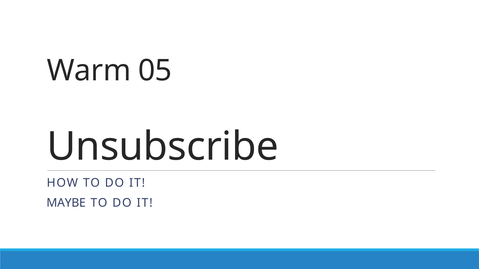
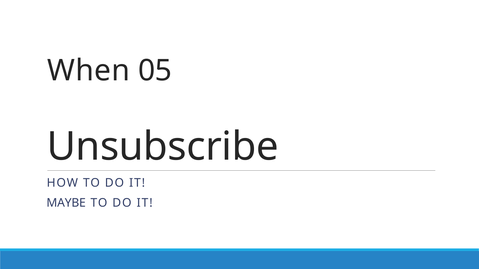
Warm: Warm -> When
